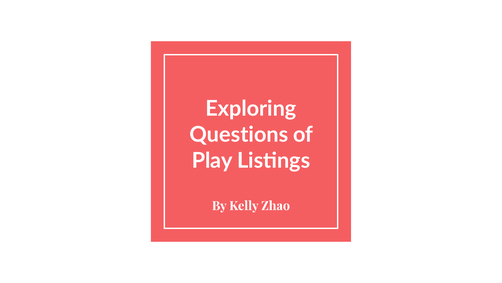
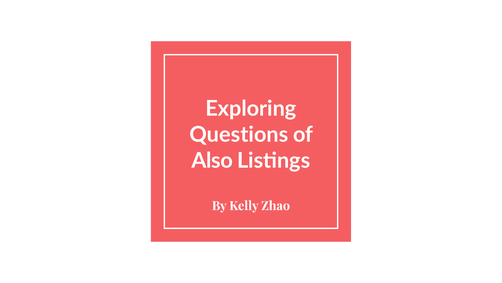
Play: Play -> Also
